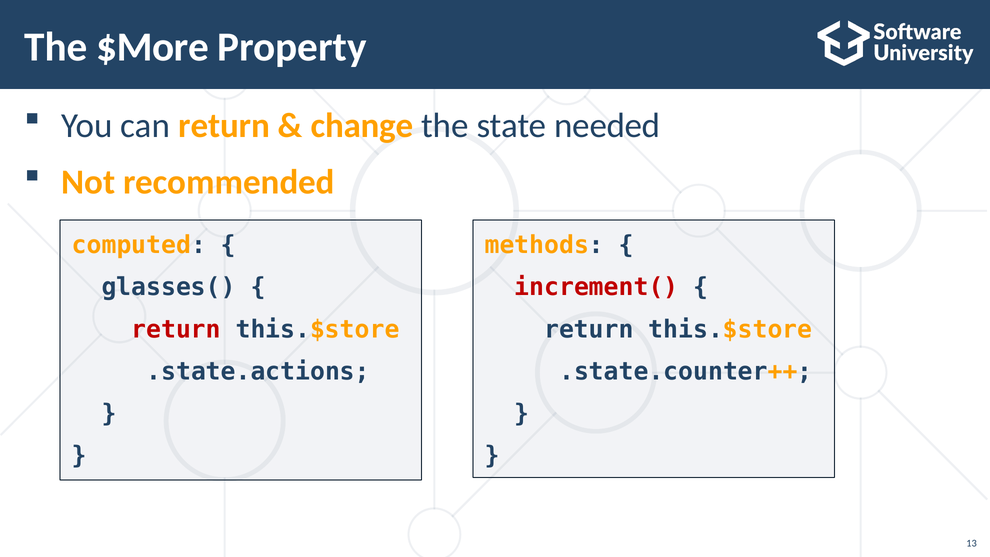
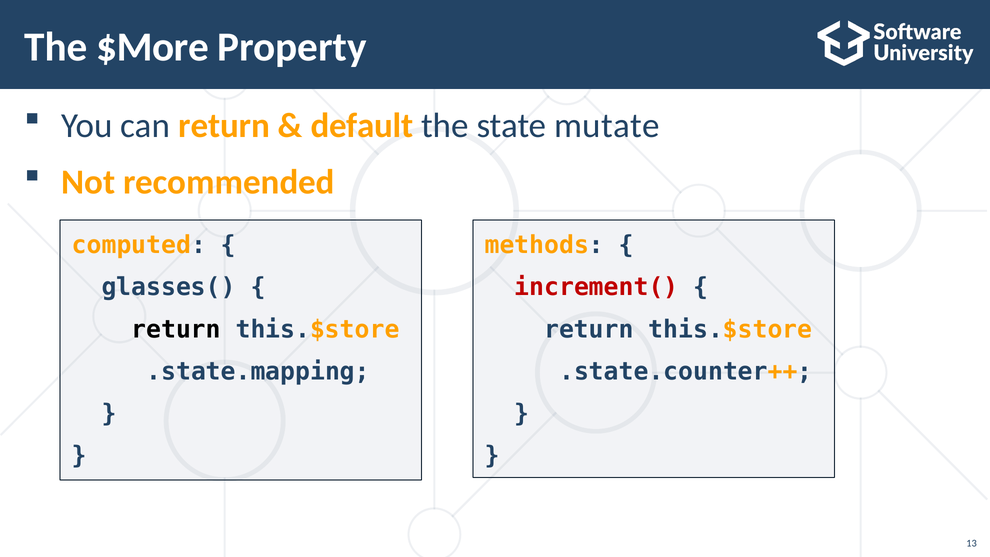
change: change -> default
needed: needed -> mutate
return at (176, 329) colour: red -> black
.state.actions: .state.actions -> .state.mapping
